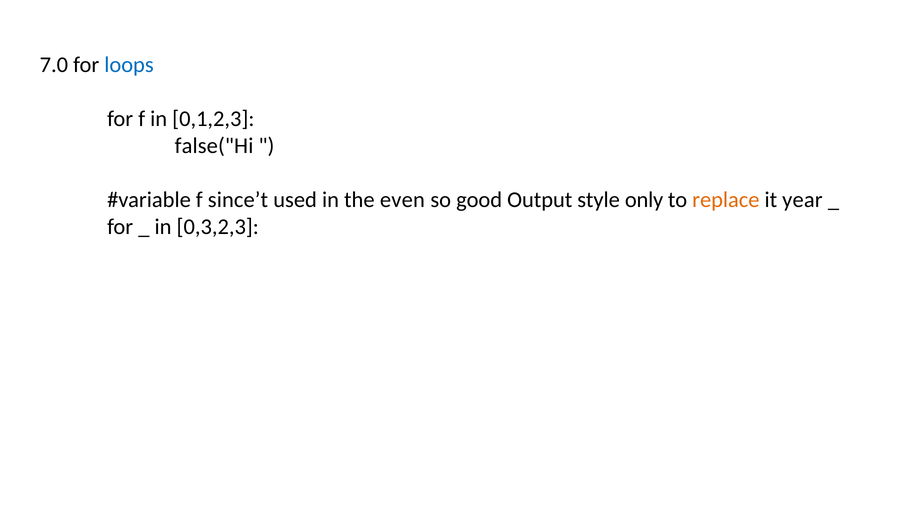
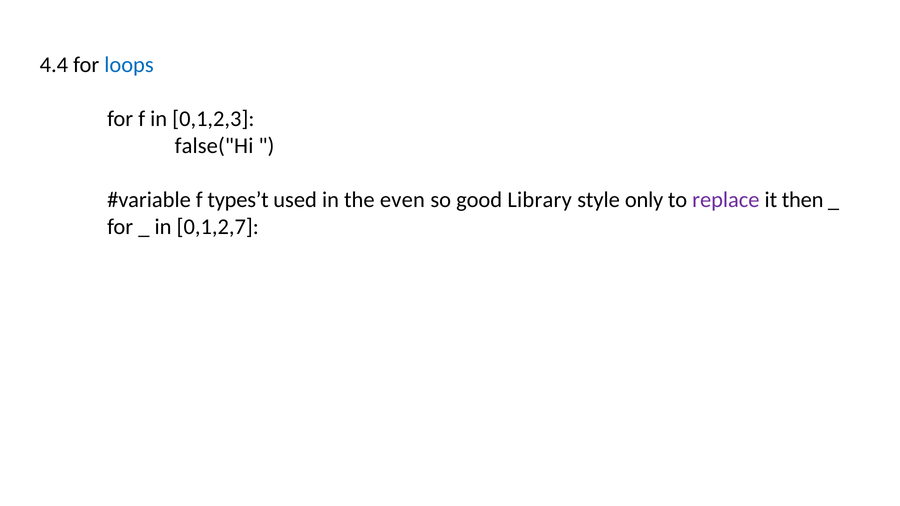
7.0: 7.0 -> 4.4
since’t: since’t -> types’t
Output: Output -> Library
replace colour: orange -> purple
year: year -> then
0,3,2,3: 0,3,2,3 -> 0,1,2,7
